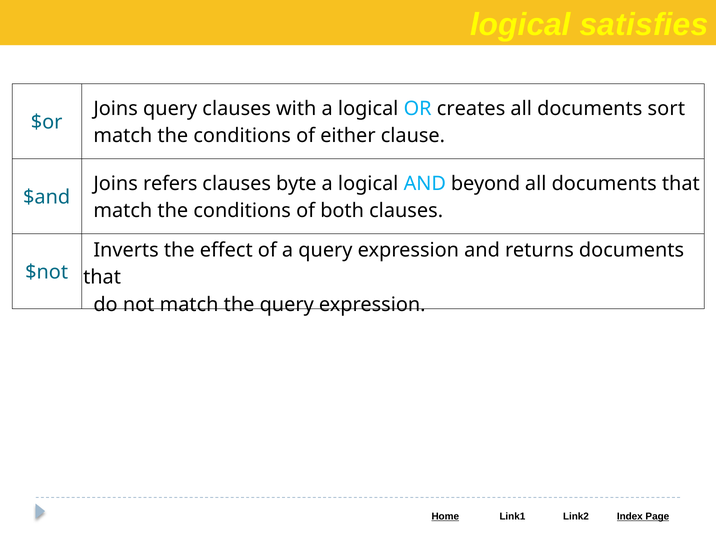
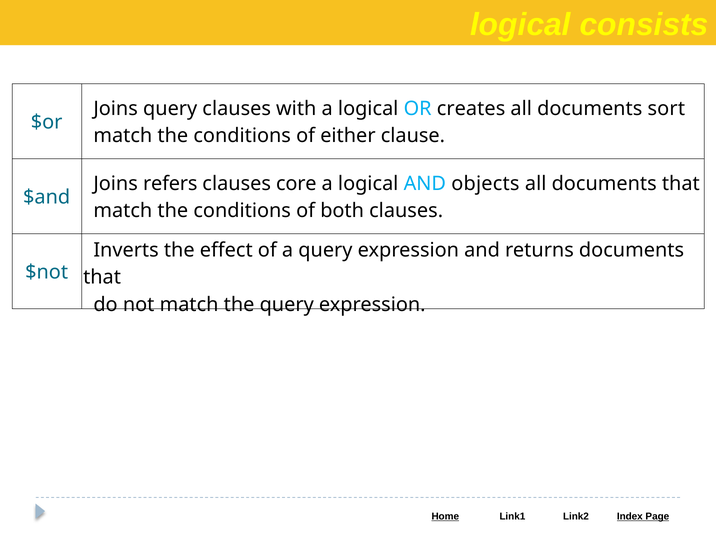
satisfies: satisfies -> consists
byte: byte -> core
beyond: beyond -> objects
